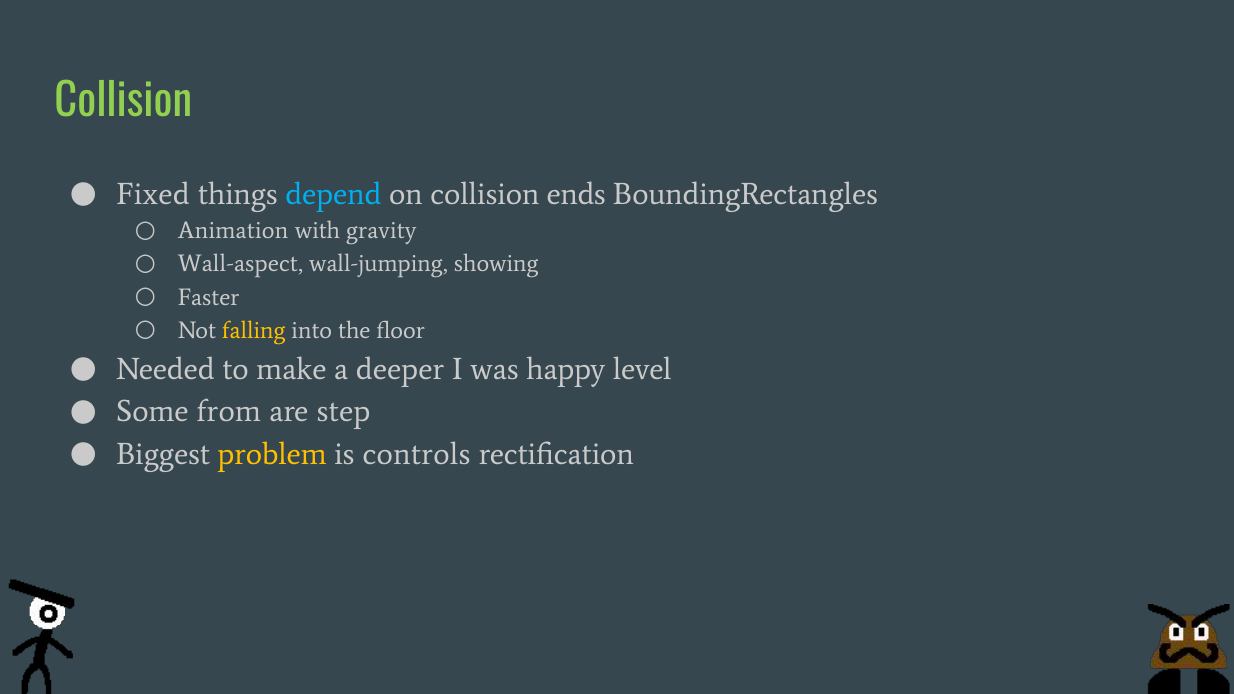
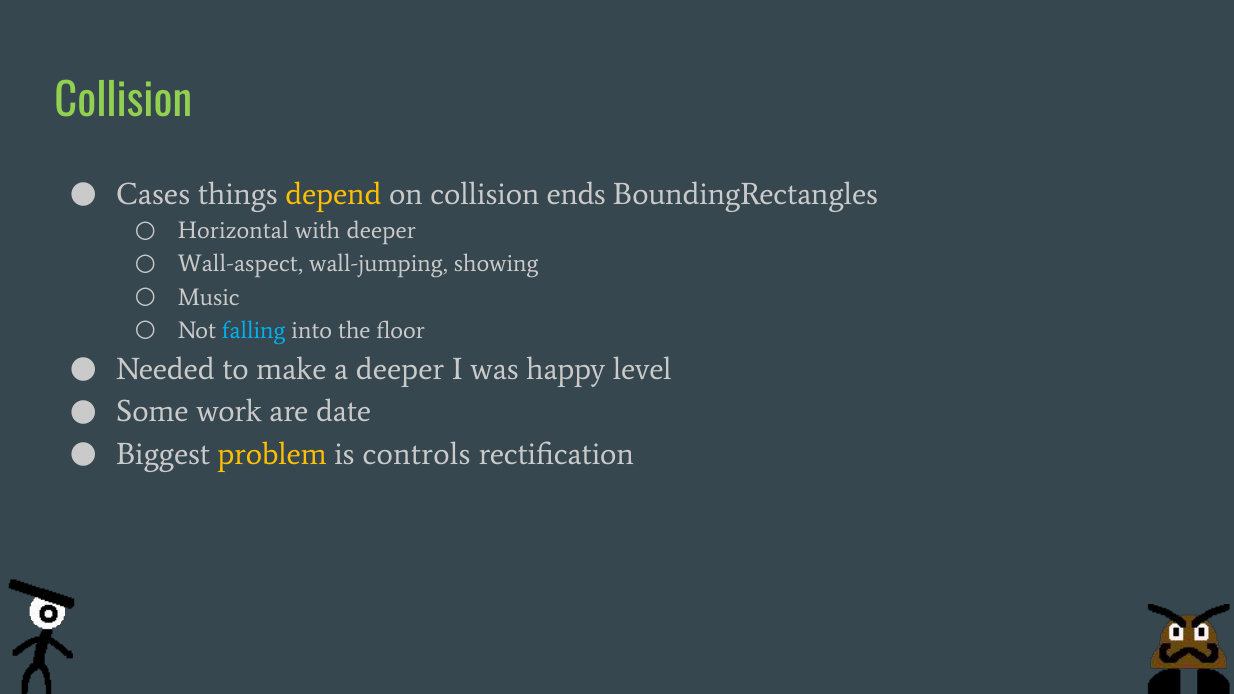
Fixed: Fixed -> Cases
depend colour: light blue -> yellow
Animation: Animation -> Horizontal
with gravity: gravity -> deeper
Faster: Faster -> Music
falling colour: yellow -> light blue
from: from -> work
step: step -> date
